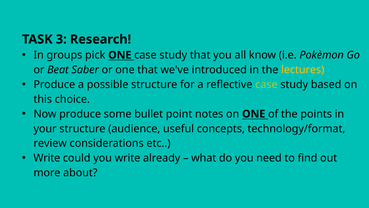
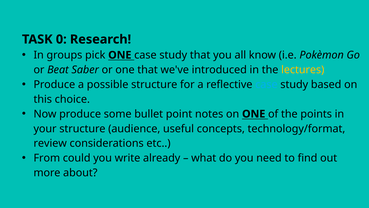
3: 3 -> 0
case at (266, 84) colour: light green -> light blue
Write at (47, 158): Write -> From
